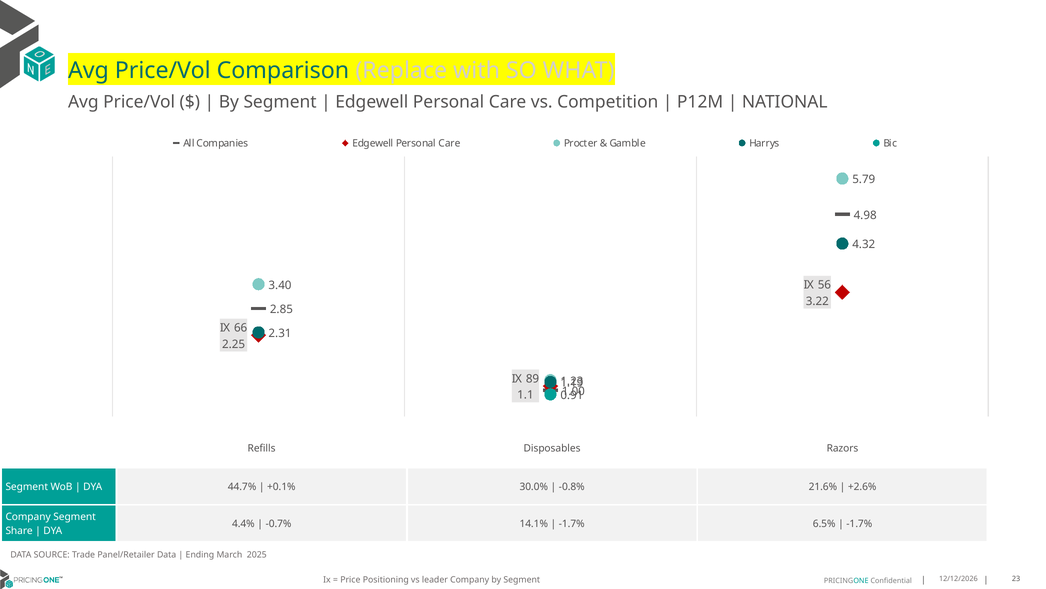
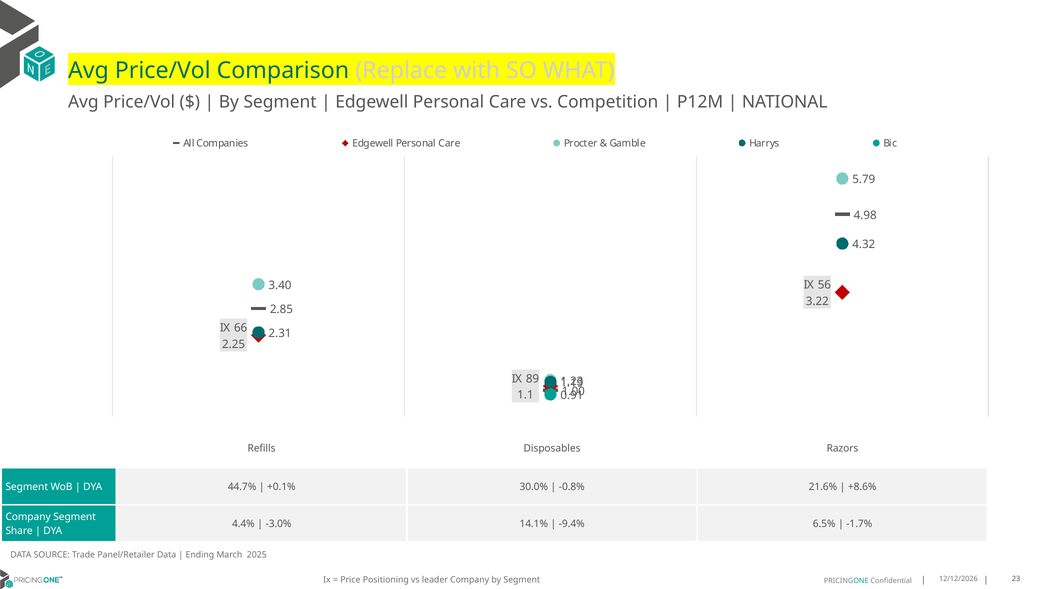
+2.6%: +2.6% -> +8.6%
-0.7%: -0.7% -> -3.0%
-1.7% at (572, 523): -1.7% -> -9.4%
